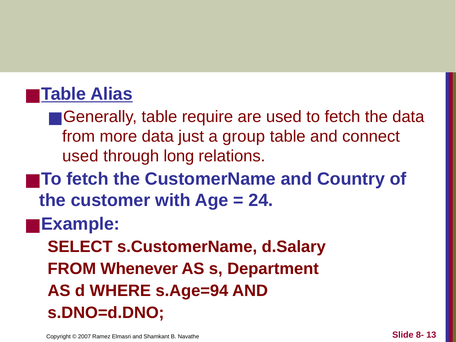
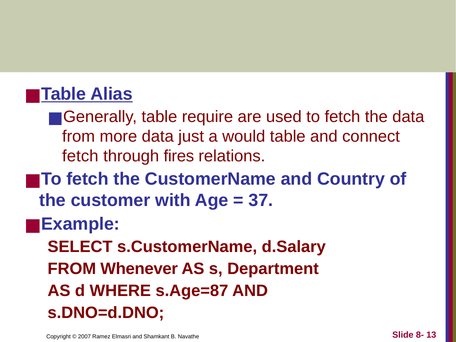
group: group -> would
used at (80, 156): used -> fetch
long: long -> fires
24: 24 -> 37
s.Age=94: s.Age=94 -> s.Age=87
